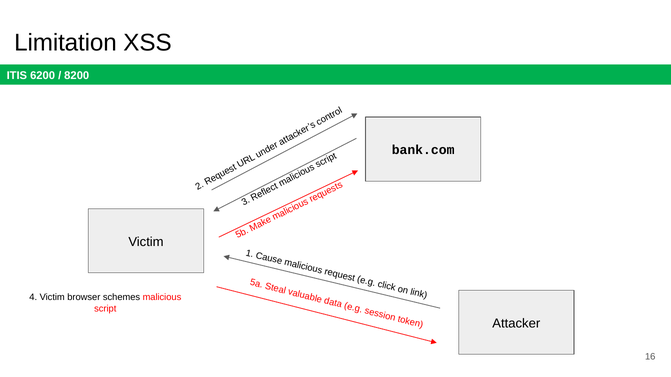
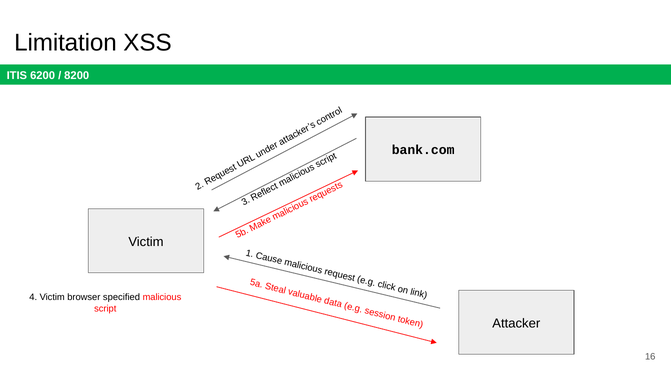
schemes: schemes -> specified
